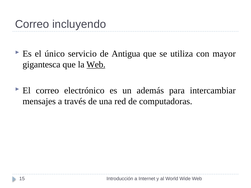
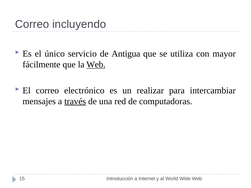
gigantesca: gigantesca -> fácilmente
además: además -> realizar
través underline: none -> present
